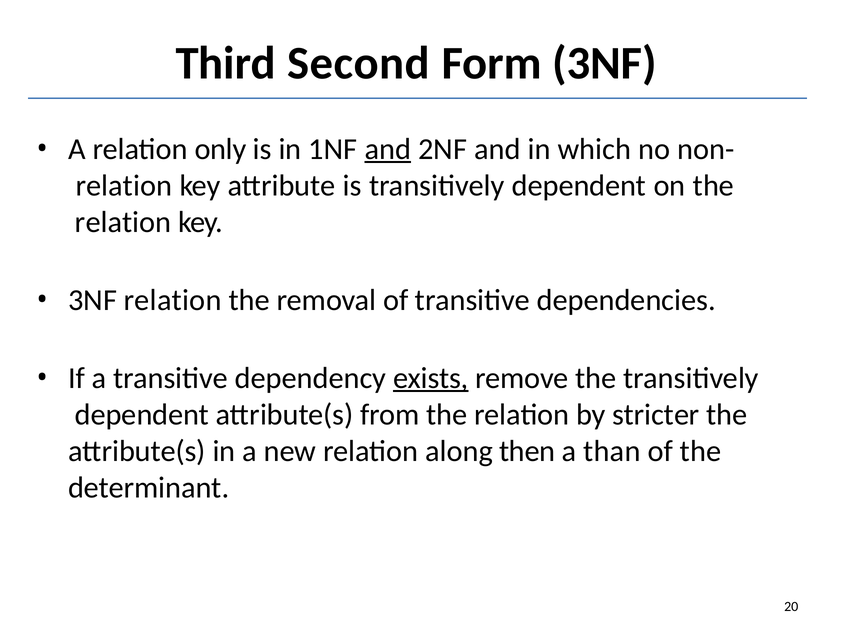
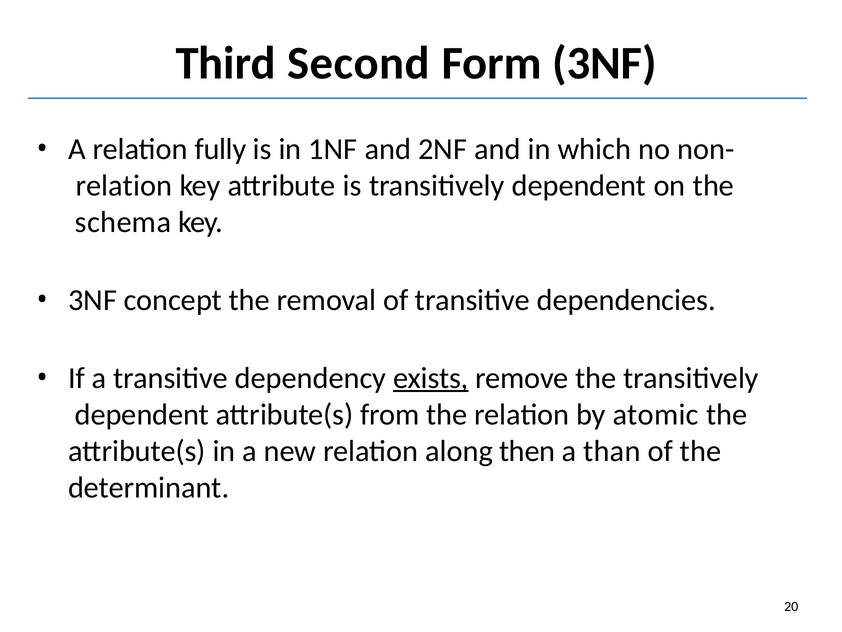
only: only -> fully
and at (388, 149) underline: present -> none
relation at (123, 222): relation -> schema
3NF relation: relation -> concept
stricter: stricter -> atomic
